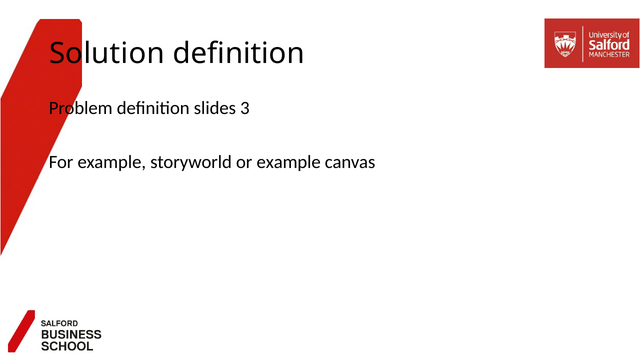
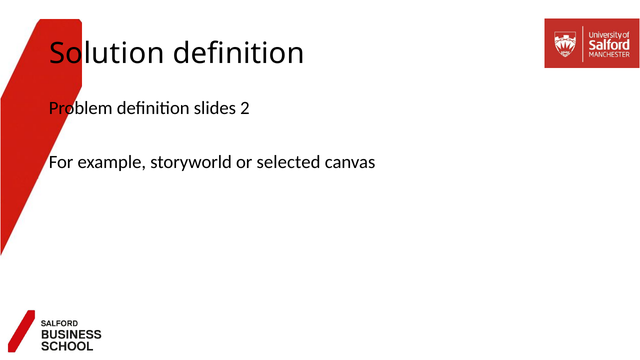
3: 3 -> 2
or example: example -> selected
